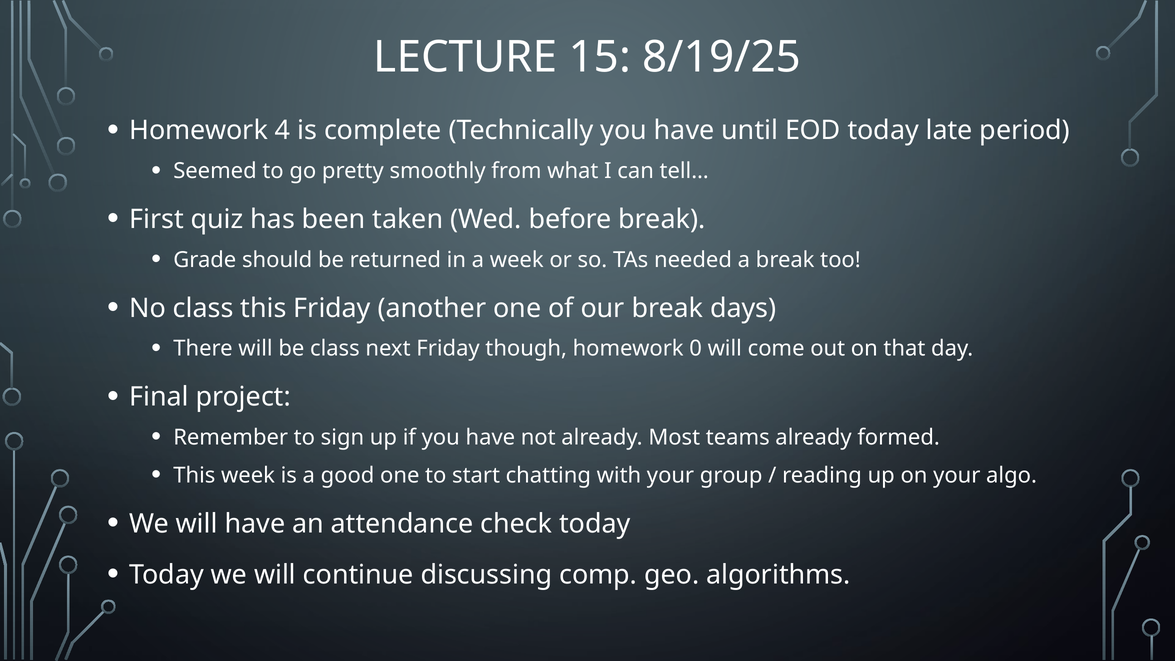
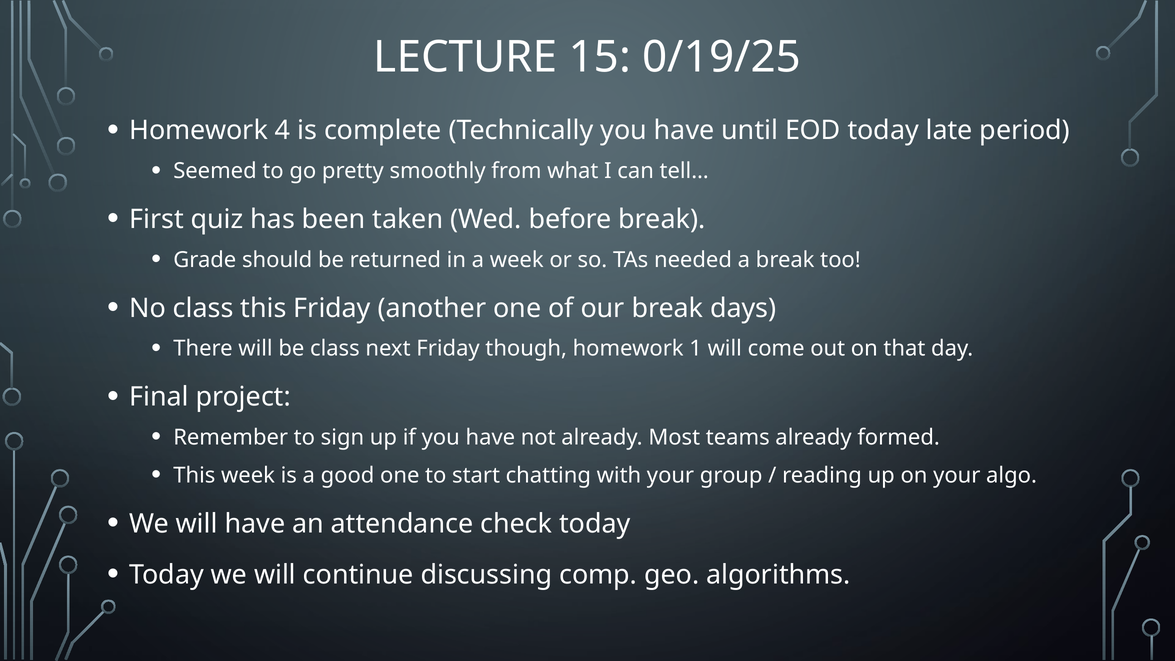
8/19/25: 8/19/25 -> 0/19/25
0: 0 -> 1
